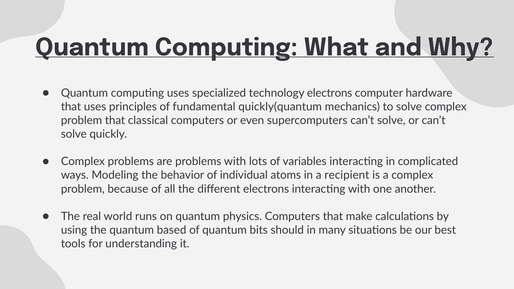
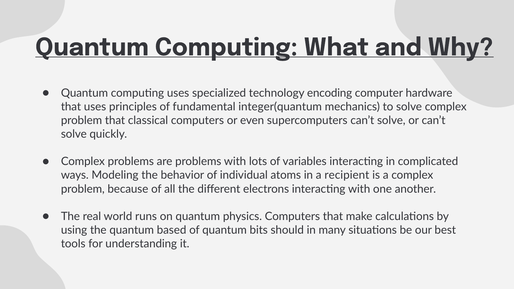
technology electrons: electrons -> encoding
quickly(quantum: quickly(quantum -> integer(quantum
